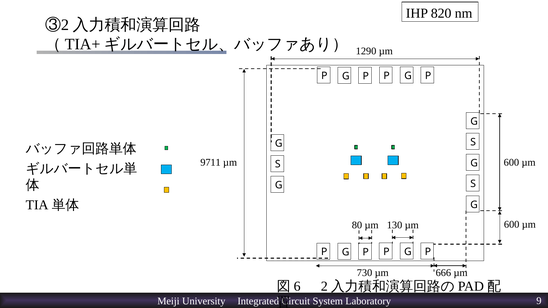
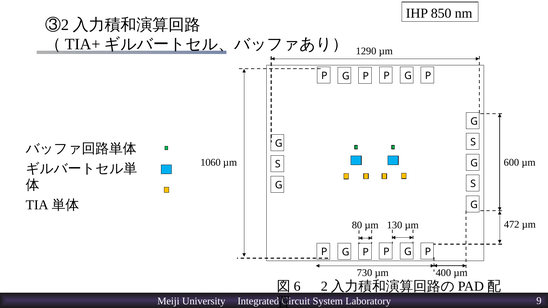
820: 820 -> 850
9711: 9711 -> 1060
80 µm 600: 600 -> 472
666: 666 -> 400
